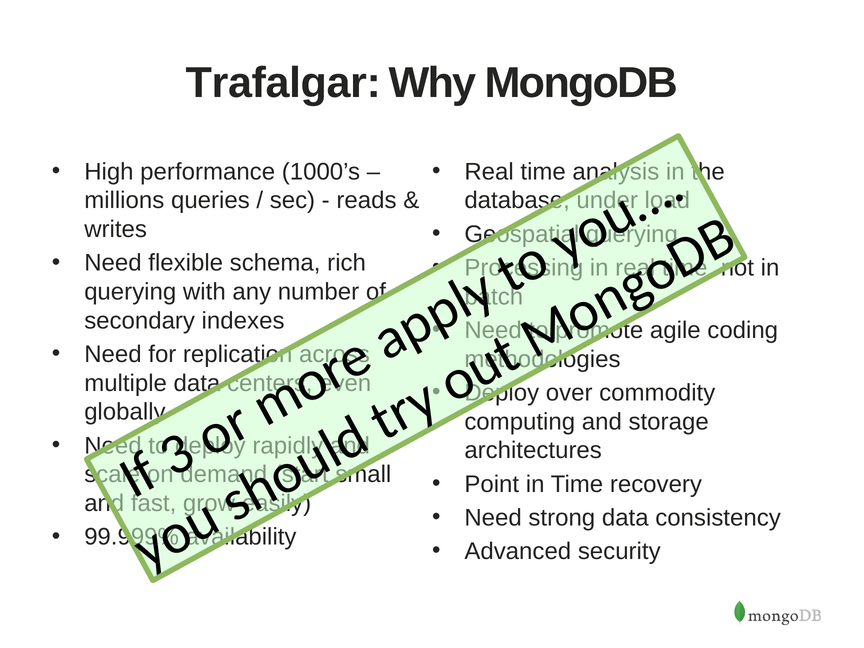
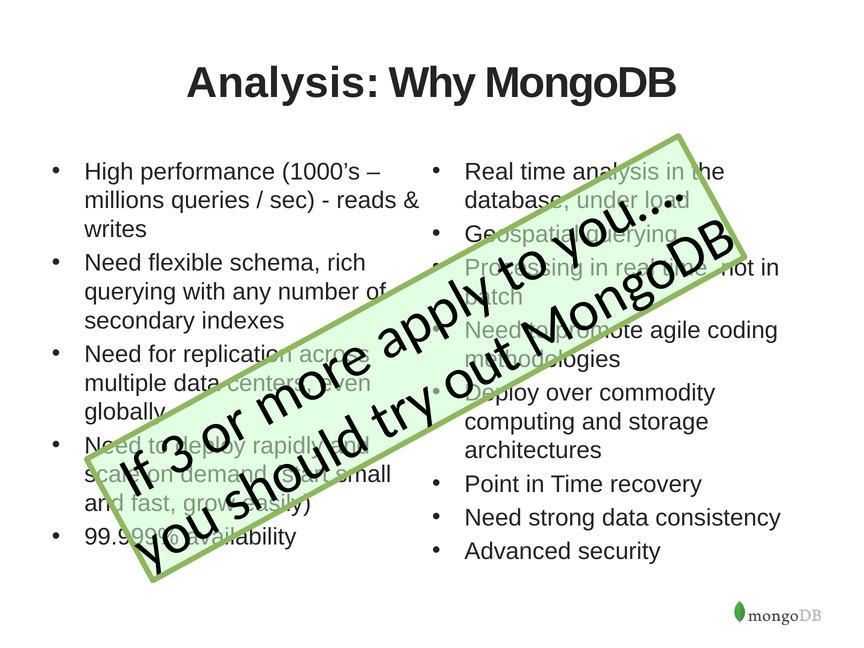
Trafalgar at (283, 83): Trafalgar -> Analysis
